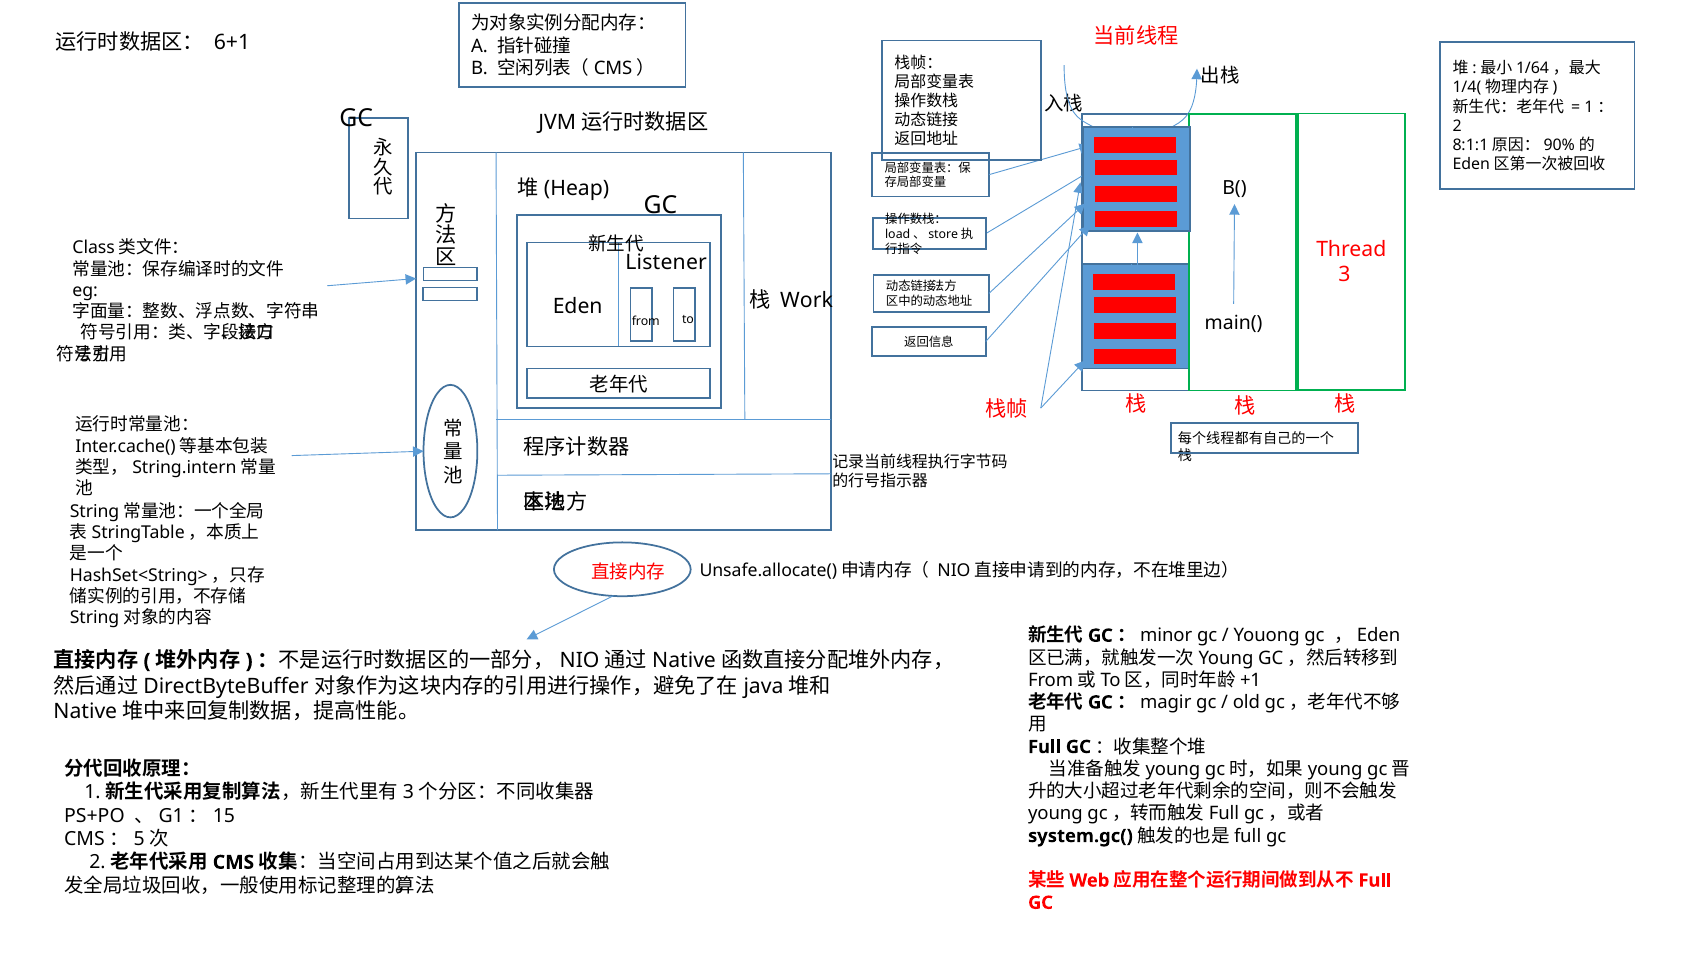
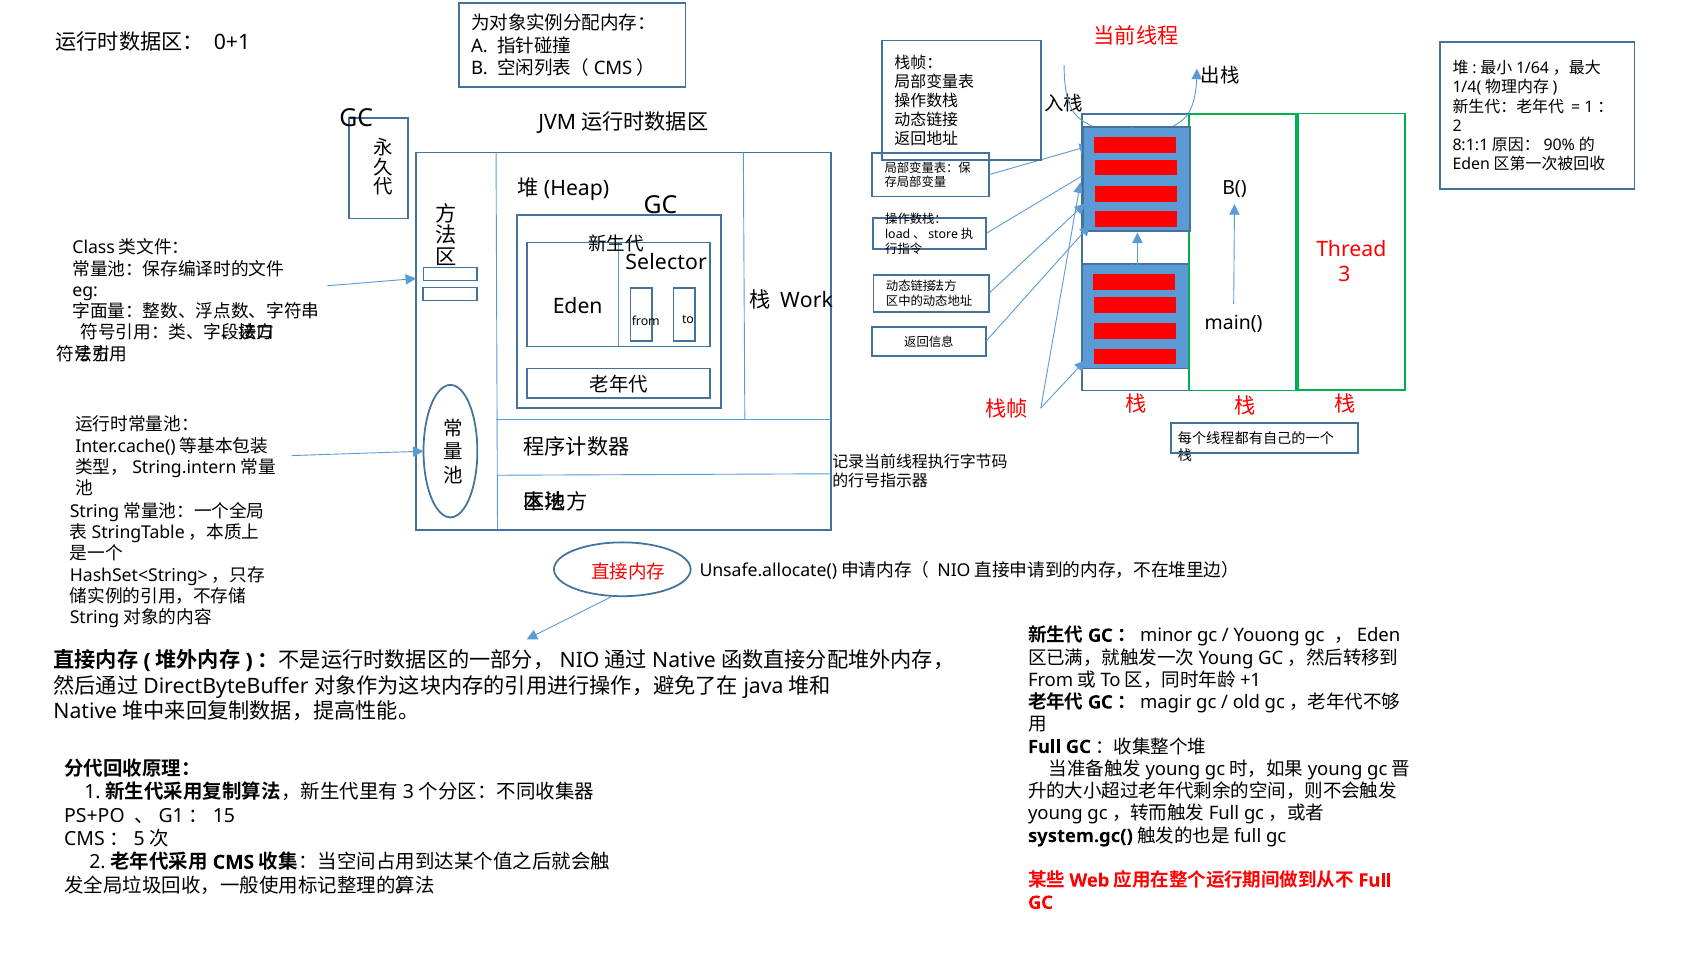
6+1: 6+1 -> 0+1
Listener: Listener -> Selector
